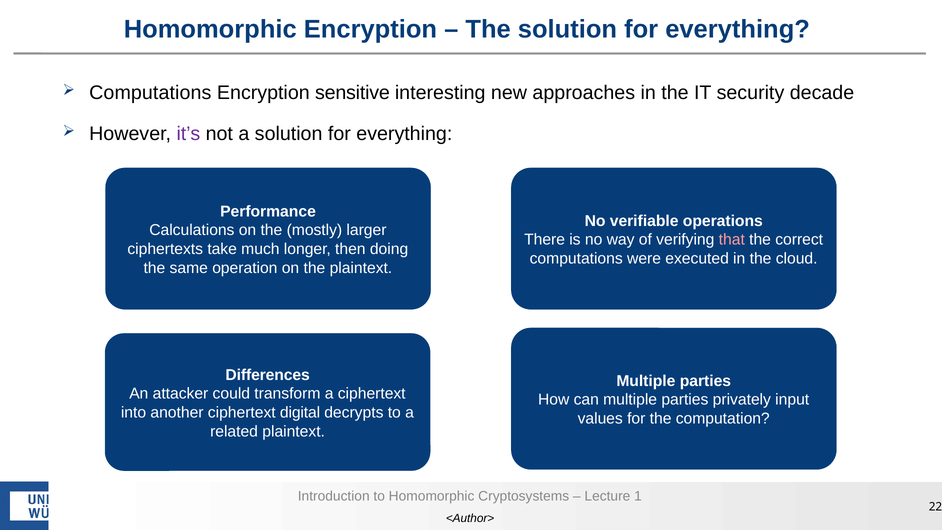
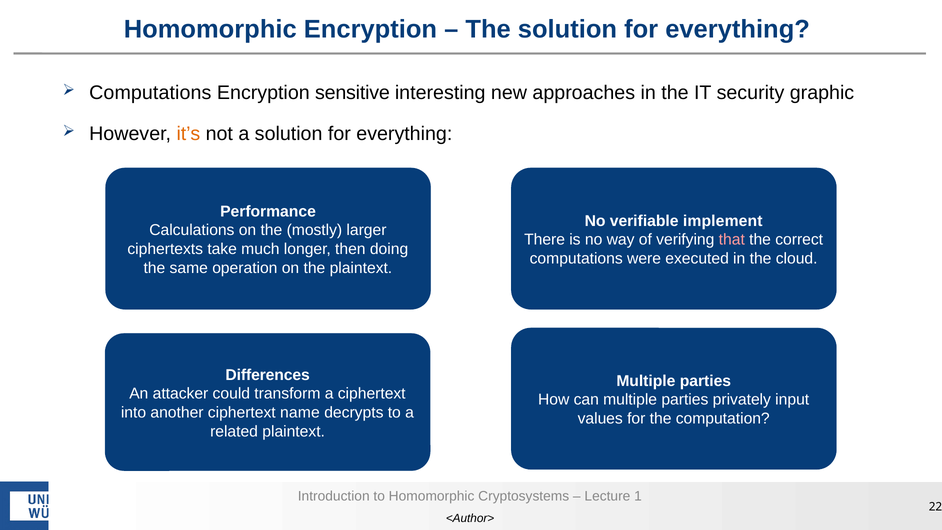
decade: decade -> graphic
it’s colour: purple -> orange
operations: operations -> implement
digital: digital -> name
